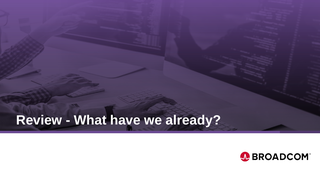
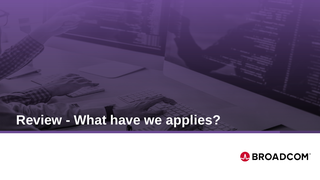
already: already -> applies
